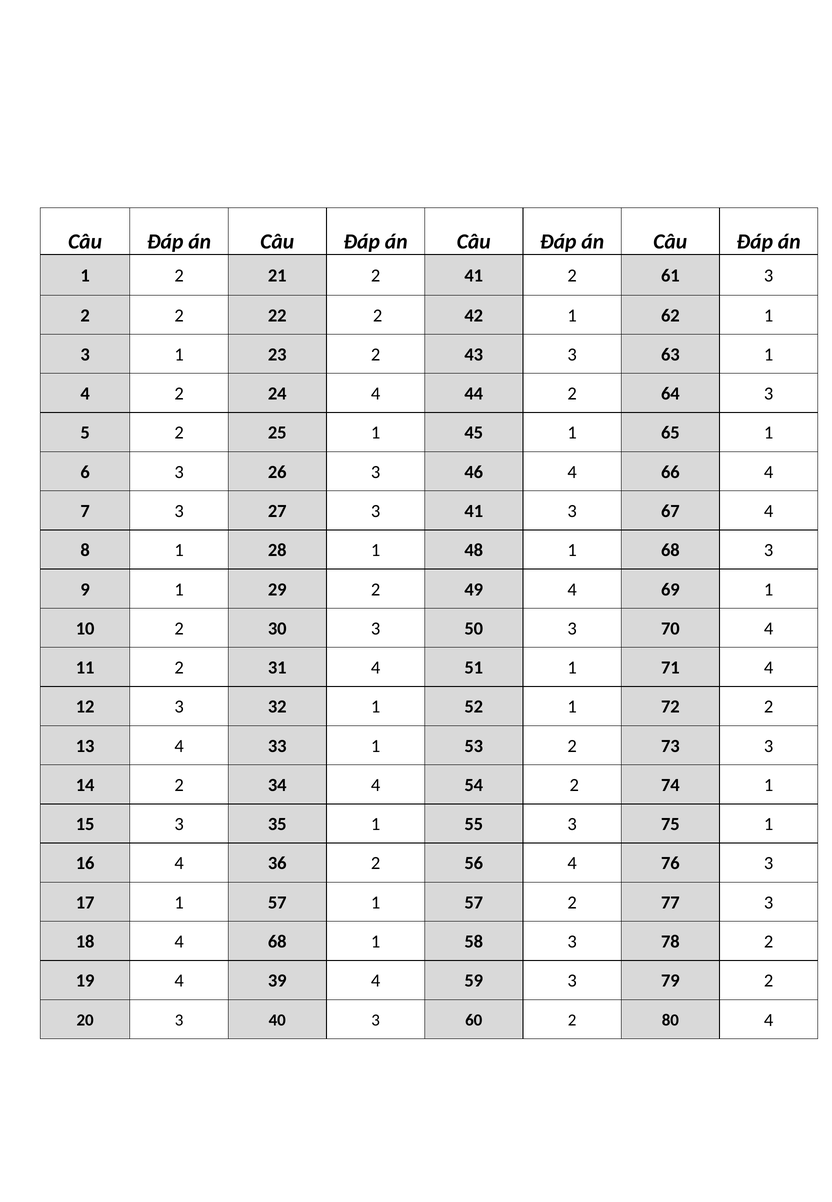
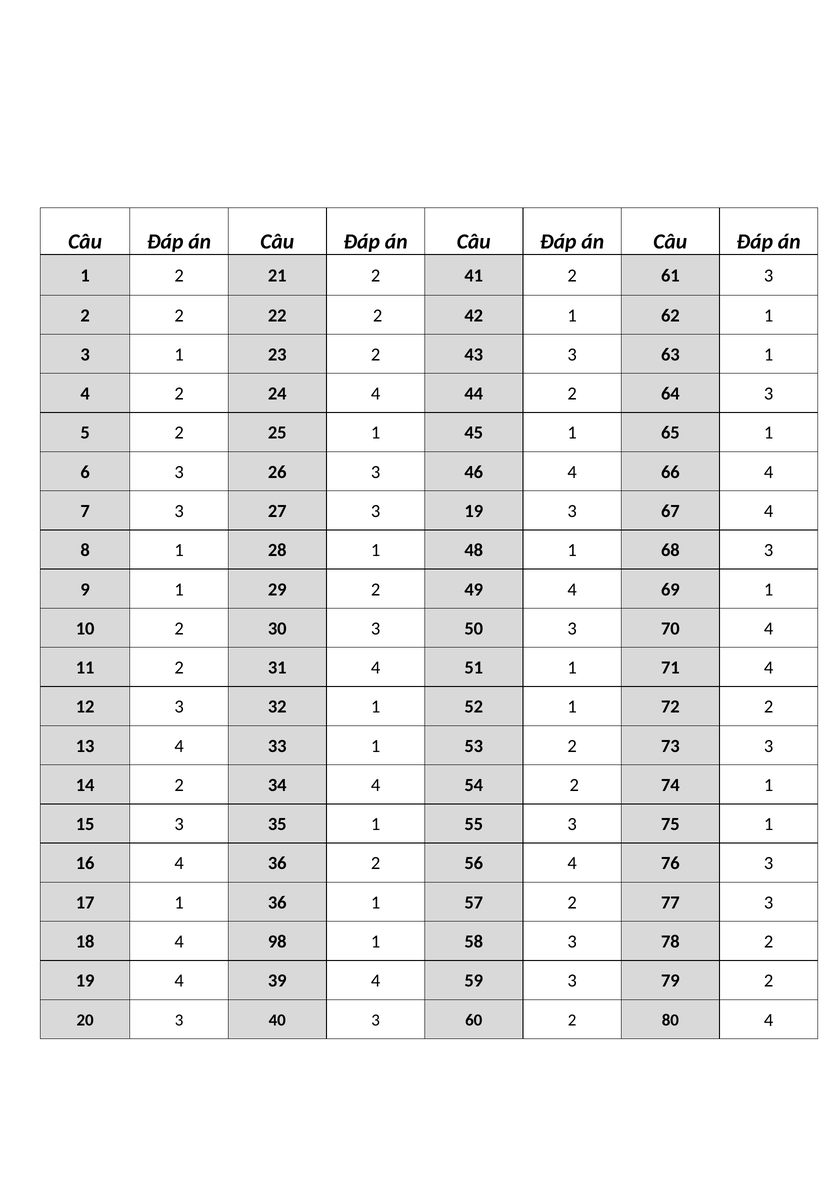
3 41: 41 -> 19
17 1 57: 57 -> 36
4 68: 68 -> 98
